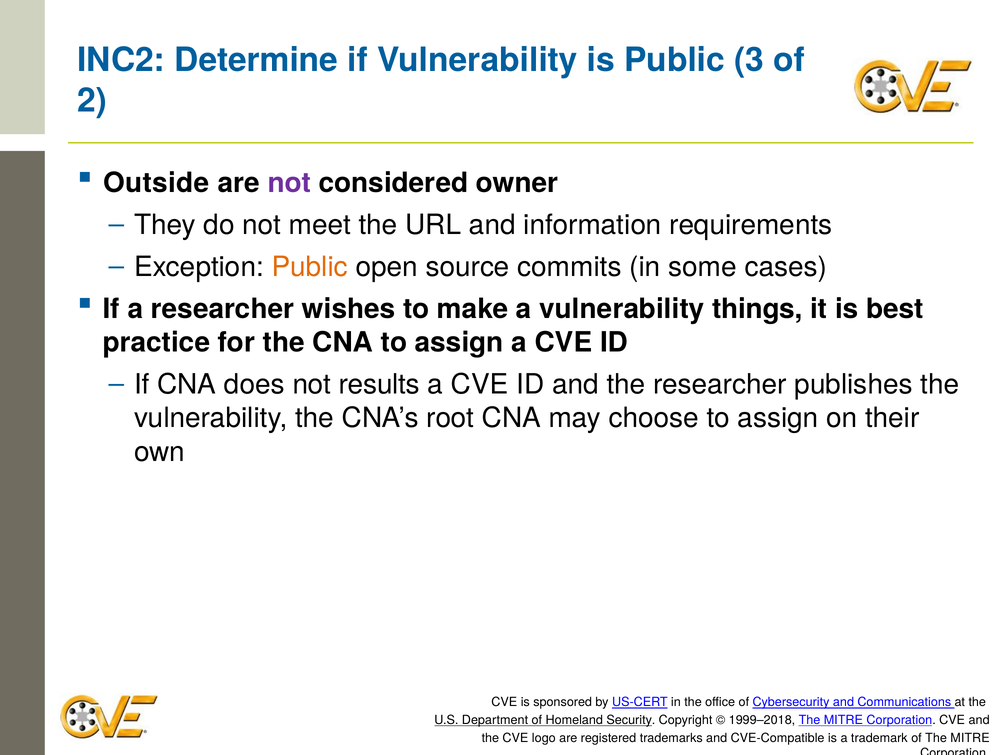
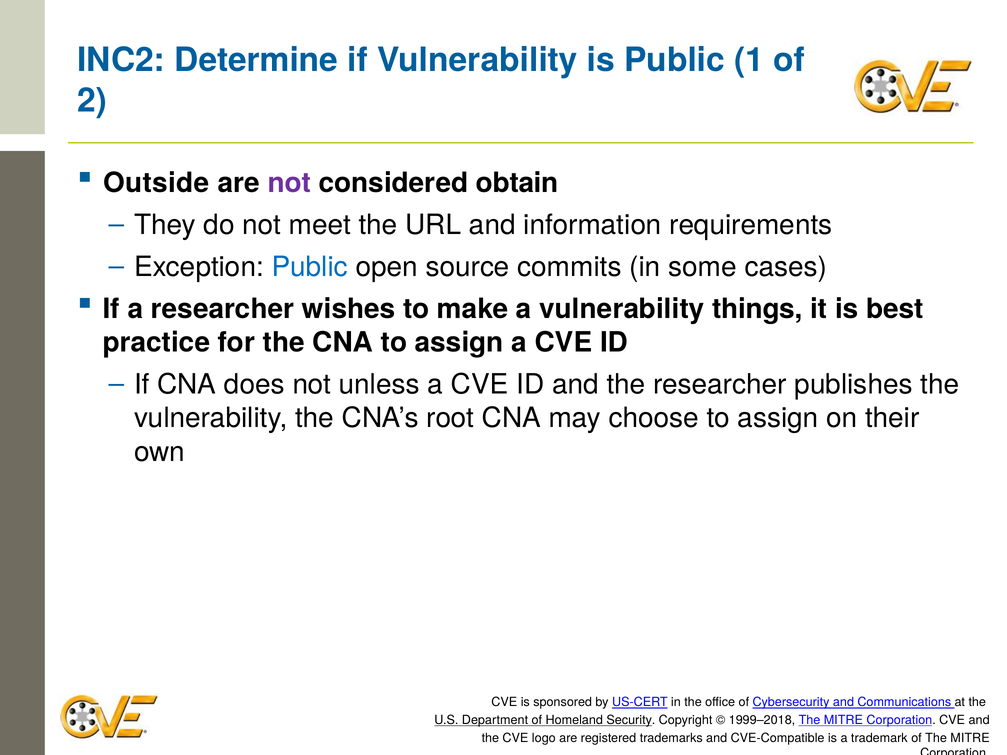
3: 3 -> 1
owner: owner -> obtain
Public at (310, 267) colour: orange -> blue
results: results -> unless
